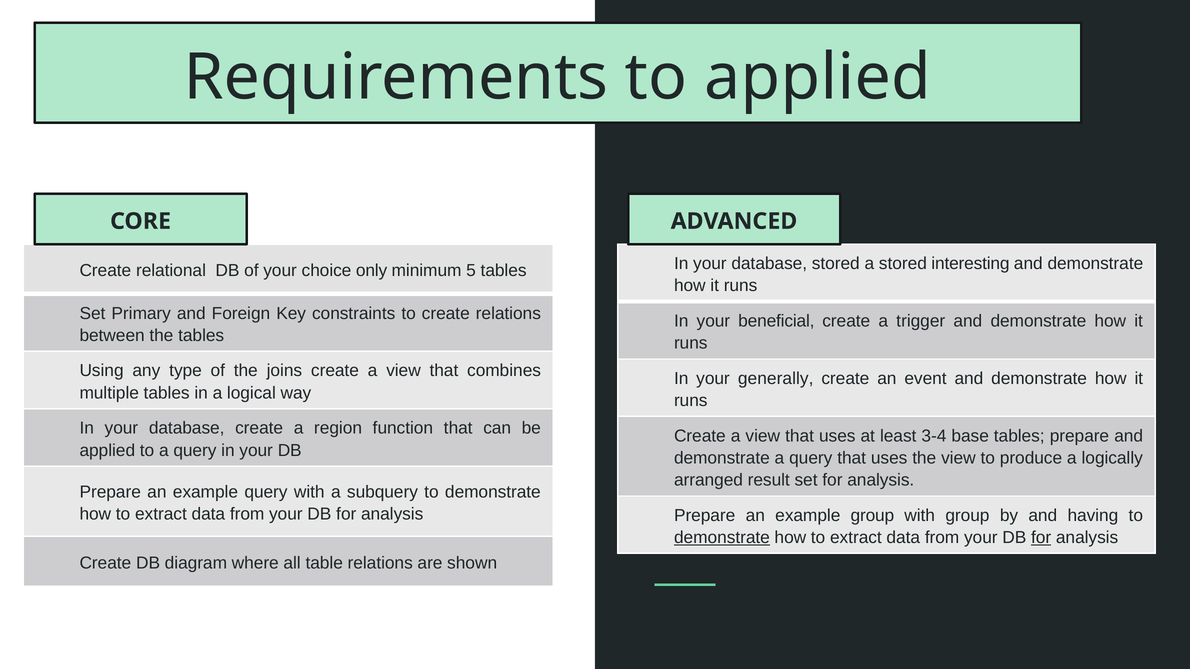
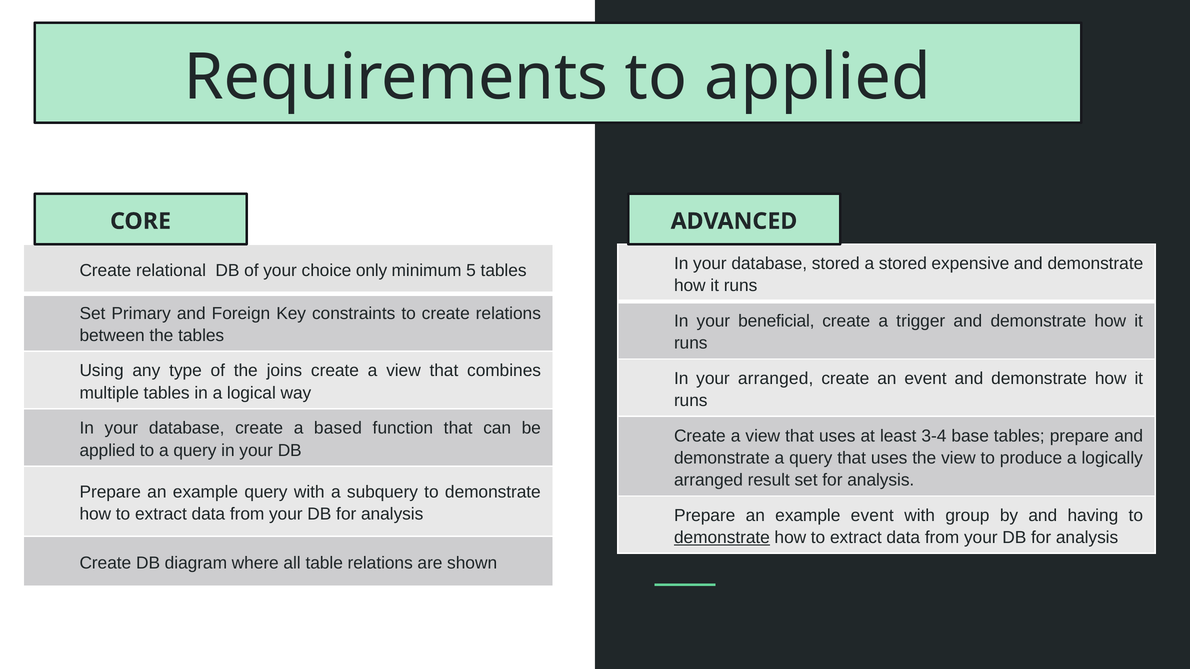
interesting: interesting -> expensive
your generally: generally -> arranged
region: region -> based
example group: group -> event
for at (1041, 538) underline: present -> none
